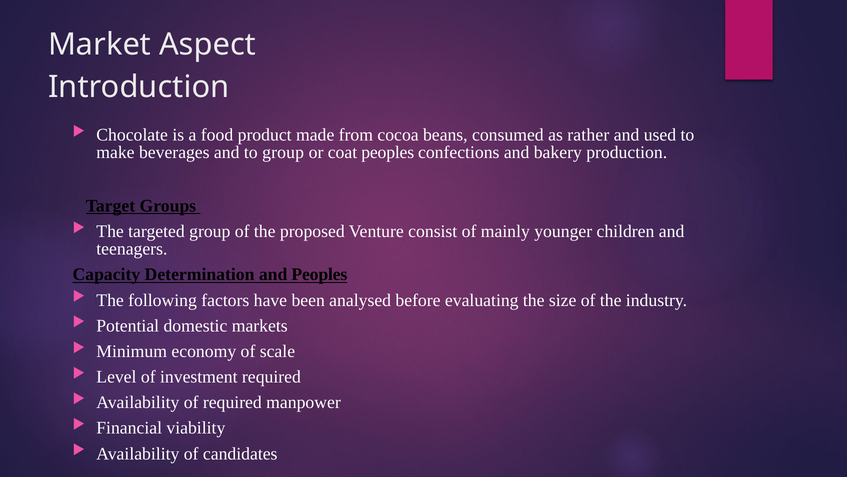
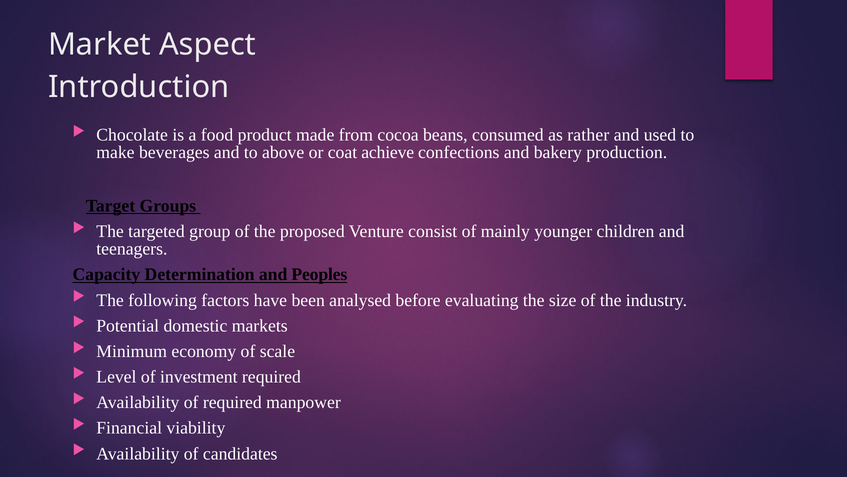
to group: group -> above
coat peoples: peoples -> achieve
